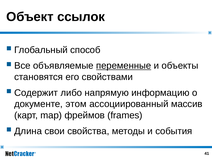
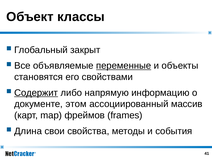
ссылок: ссылок -> классы
способ: способ -> закрыт
Содержит underline: none -> present
